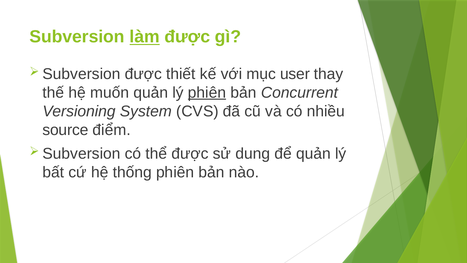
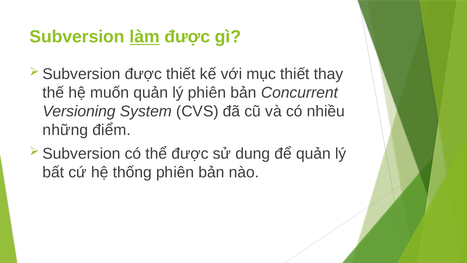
mục user: user -> thiết
phiên at (207, 92) underline: present -> none
source: source -> những
